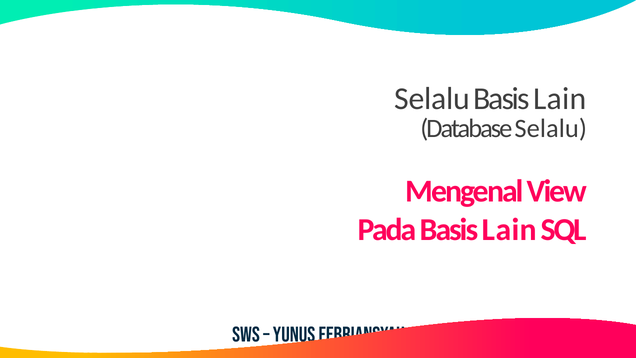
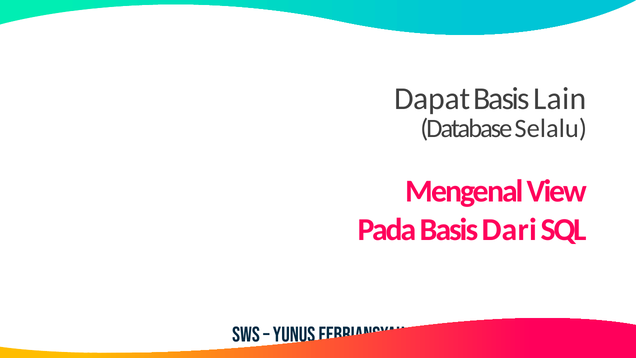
Selalu at (432, 99): Selalu -> Dapat
Pada Basis Lain: Lain -> Dari
